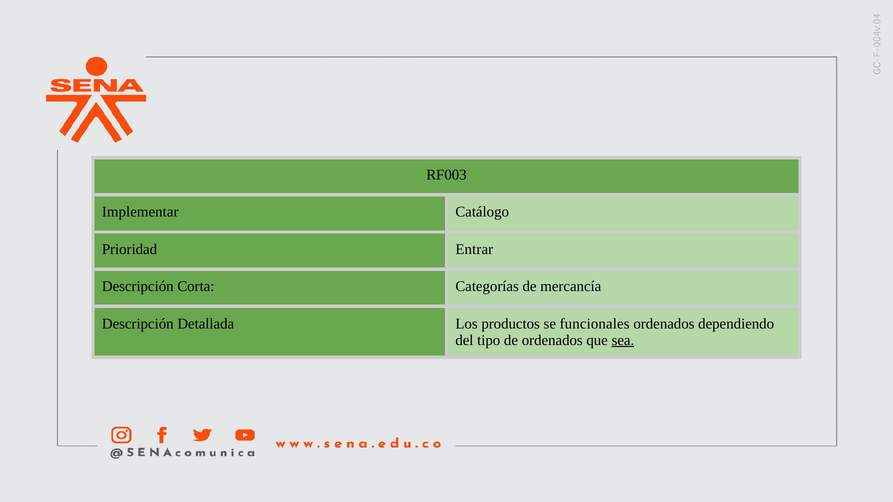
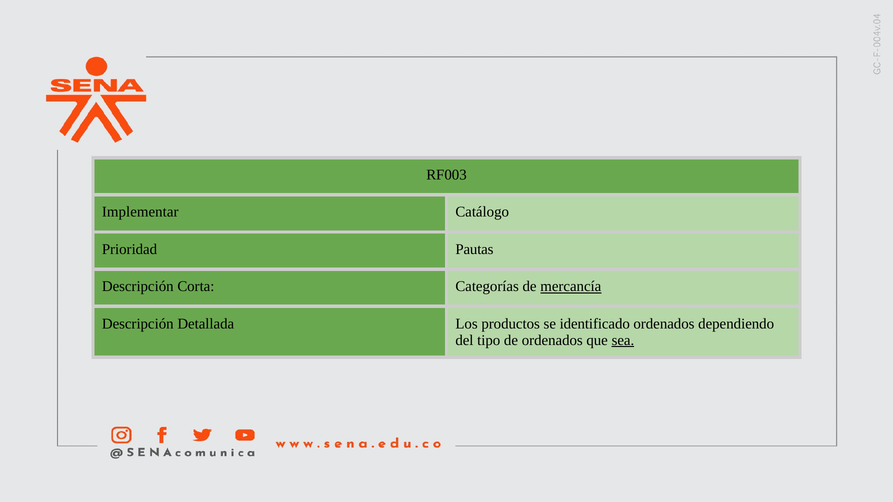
Entrar: Entrar -> Pautas
mercancía underline: none -> present
funcionales: funcionales -> identificado
